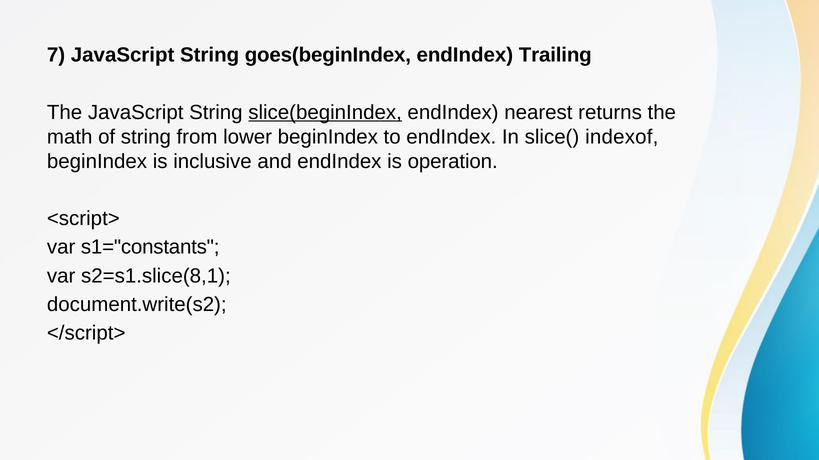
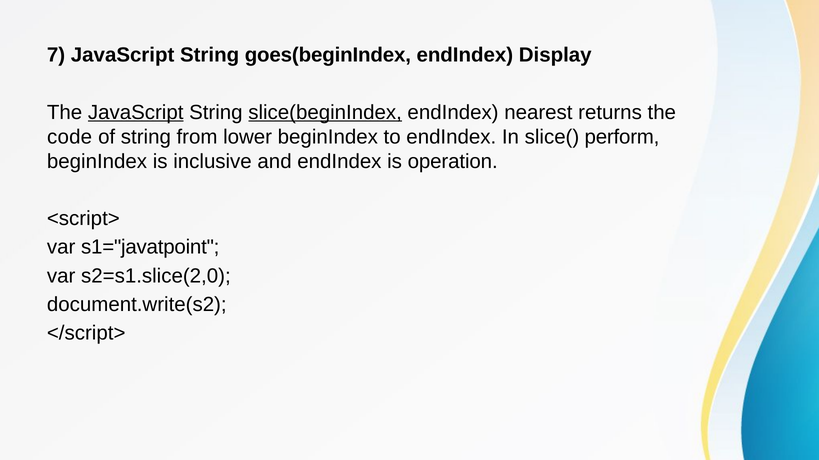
Trailing: Trailing -> Display
JavaScript at (136, 112) underline: none -> present
math: math -> code
indexof: indexof -> perform
s1="constants: s1="constants -> s1="javatpoint
s2=s1.slice(8,1: s2=s1.slice(8,1 -> s2=s1.slice(2,0
